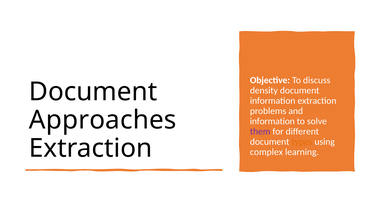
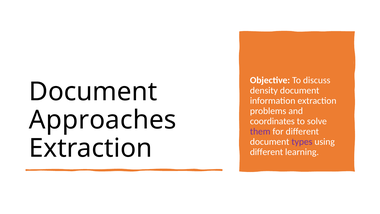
information at (272, 121): information -> coordinates
types colour: orange -> purple
complex at (266, 152): complex -> different
